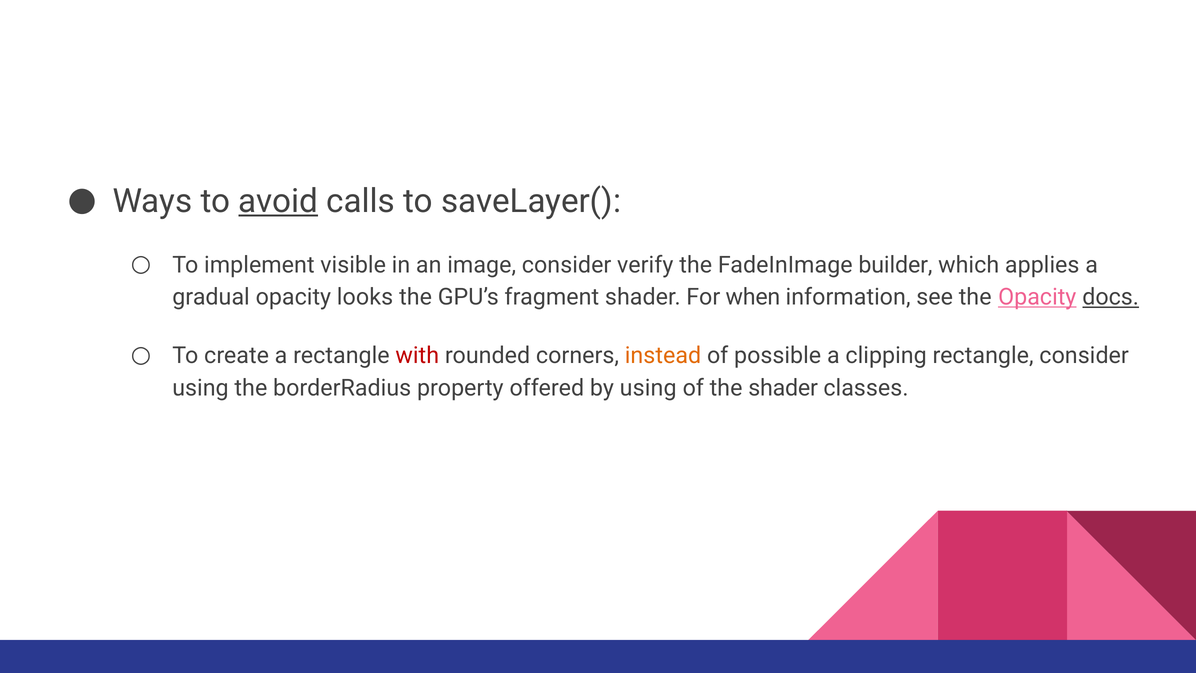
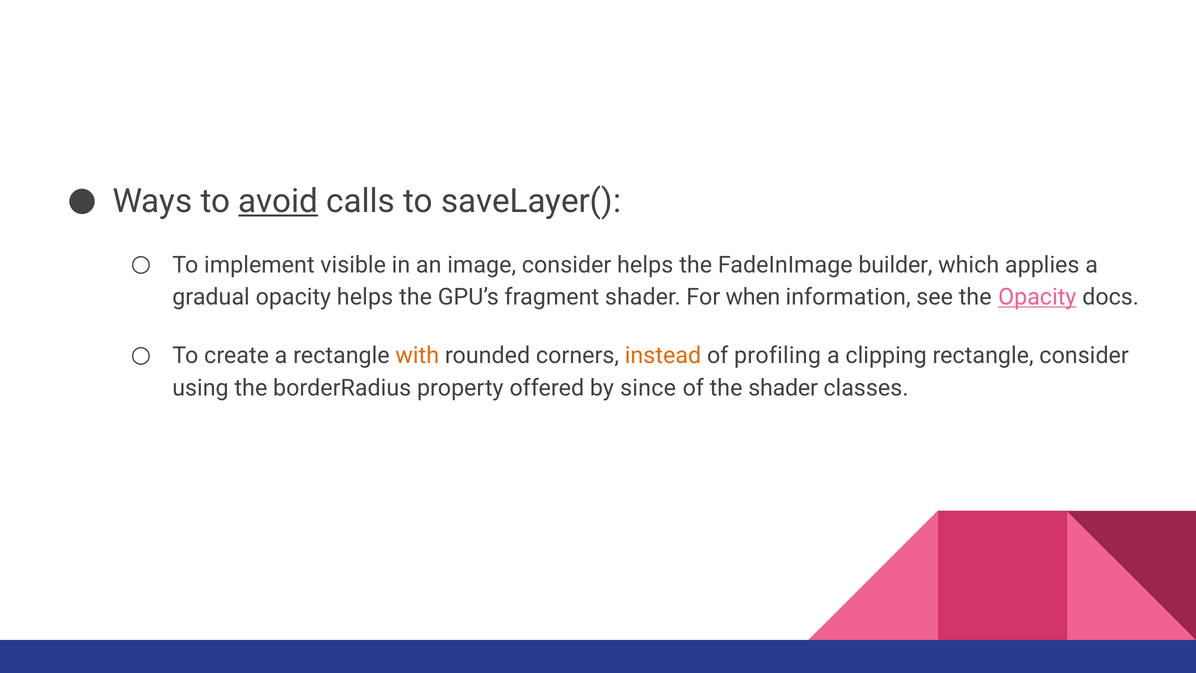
consider verify: verify -> helps
opacity looks: looks -> helps
docs underline: present -> none
with colour: red -> orange
possible: possible -> profiling
by using: using -> since
